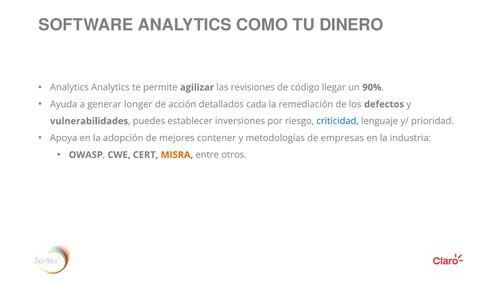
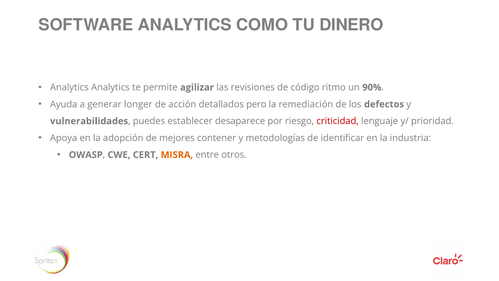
llegar: llegar -> ritmo
cada: cada -> pero
inversiones: inversiones -> desaparece
criticidad colour: blue -> red
empresas: empresas -> identificar
